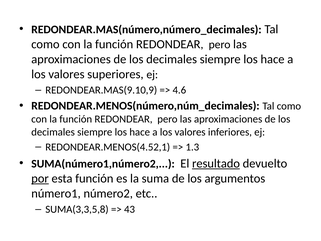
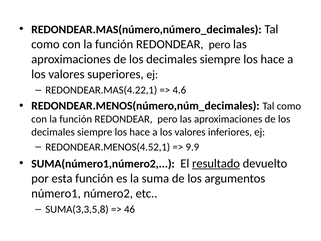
REDONDEAR.MAS(9.10,9: REDONDEAR.MAS(9.10,9 -> REDONDEAR.MAS(4.22,1
1.3: 1.3 -> 9.9
por underline: present -> none
43: 43 -> 46
